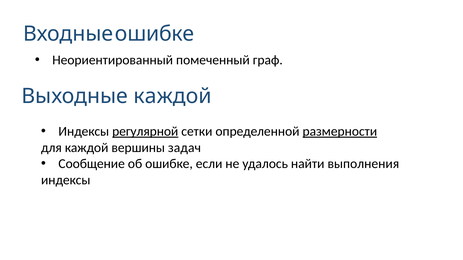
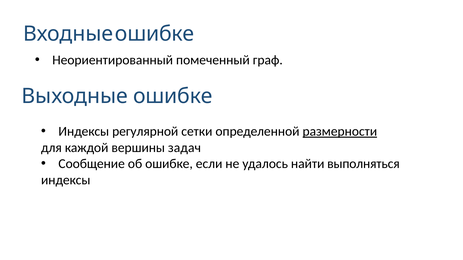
Выходные каждой: каждой -> ошибке
регулярной underline: present -> none
выполнения: выполнения -> выполняться
